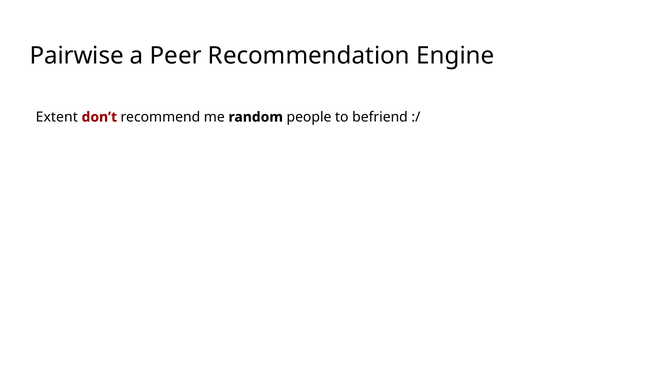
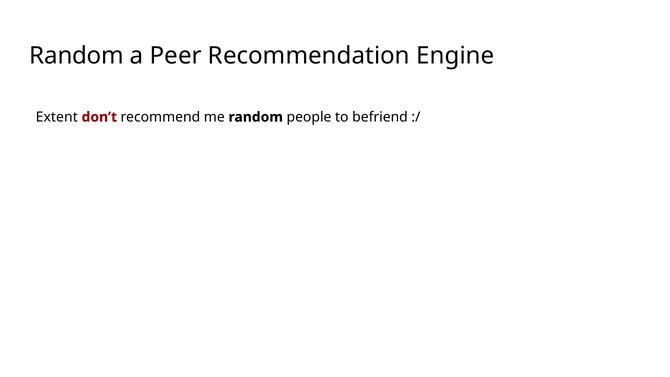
Pairwise at (77, 56): Pairwise -> Random
